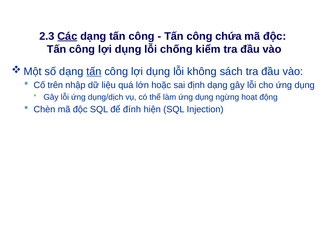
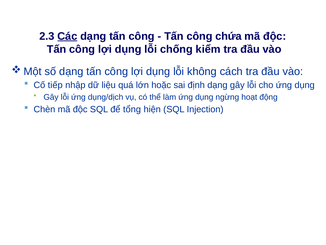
tấn at (94, 71) underline: present -> none
sách: sách -> cách
trên: trên -> tiếp
đính: đính -> tổng
